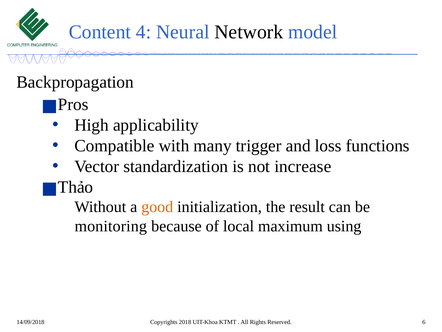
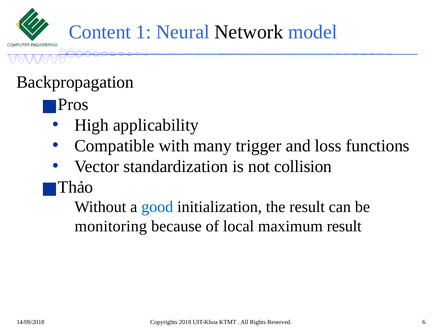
4: 4 -> 1
increase: increase -> collision
good colour: orange -> blue
maximum using: using -> result
